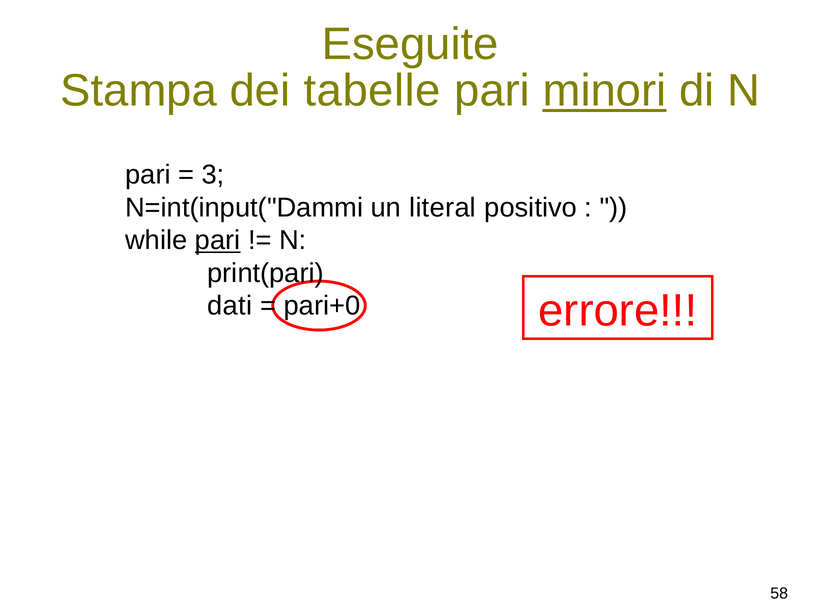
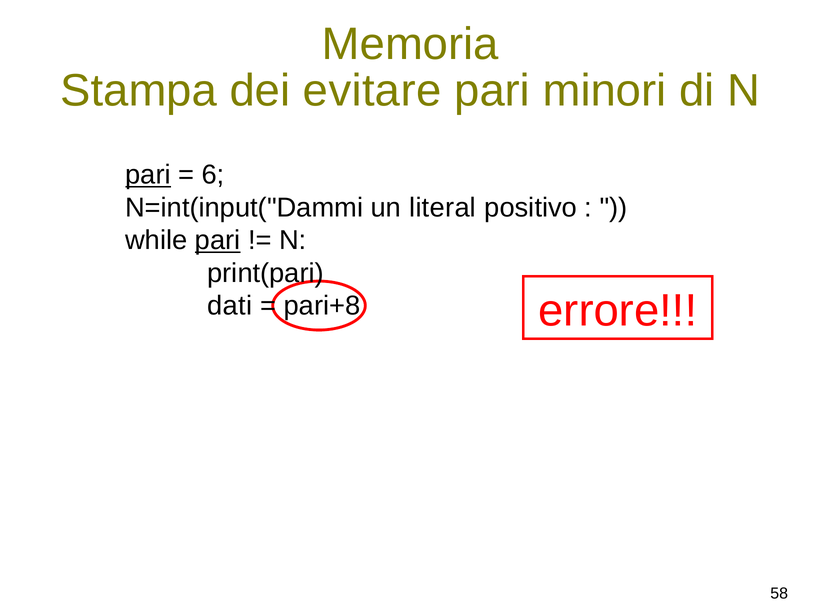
Eseguite: Eseguite -> Memoria
tabelle: tabelle -> evitare
minori underline: present -> none
pari at (148, 175) underline: none -> present
3: 3 -> 6
pari+0: pari+0 -> pari+8
